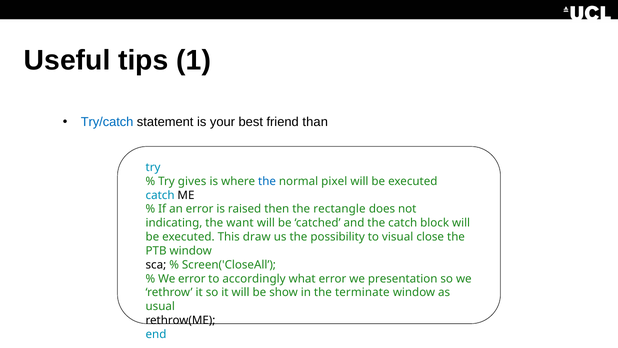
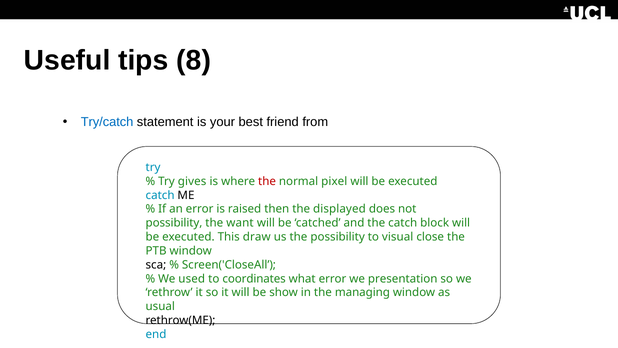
1: 1 -> 8
than: than -> from
the at (267, 181) colour: blue -> red
rectangle: rectangle -> displayed
indicating at (174, 223): indicating -> possibility
We error: error -> used
accordingly: accordingly -> coordinates
terminate: terminate -> managing
